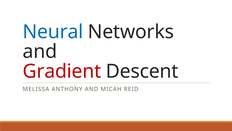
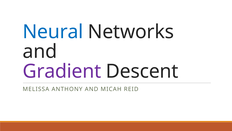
Gradient colour: red -> purple
